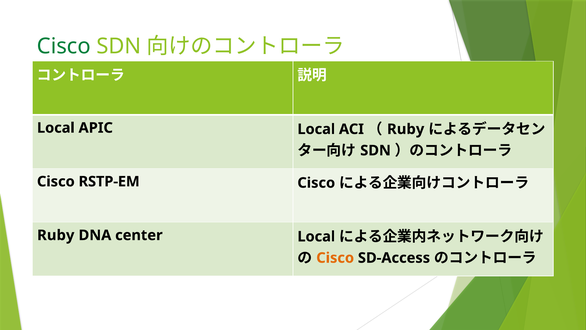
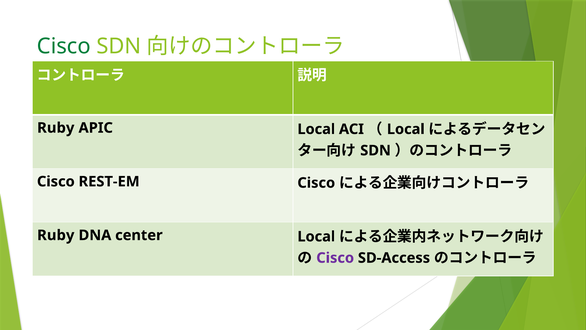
Local at (56, 128): Local -> Ruby
Ruby at (406, 129): Ruby -> Local
RSTP-EM: RSTP-EM -> REST-EM
Cisco at (335, 258) colour: orange -> purple
